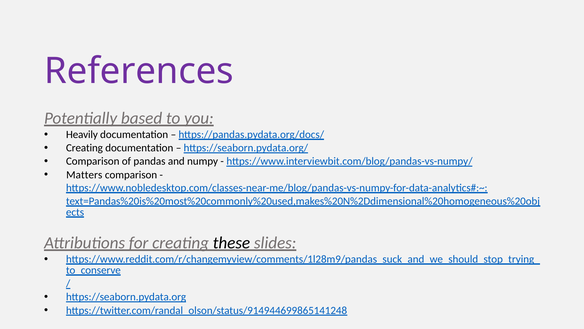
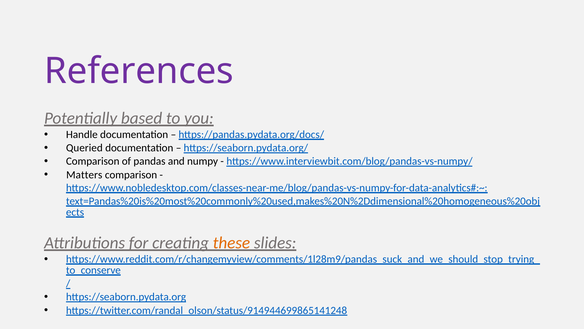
Heavily: Heavily -> Handle
Creating at (84, 148): Creating -> Queried
these colour: black -> orange
